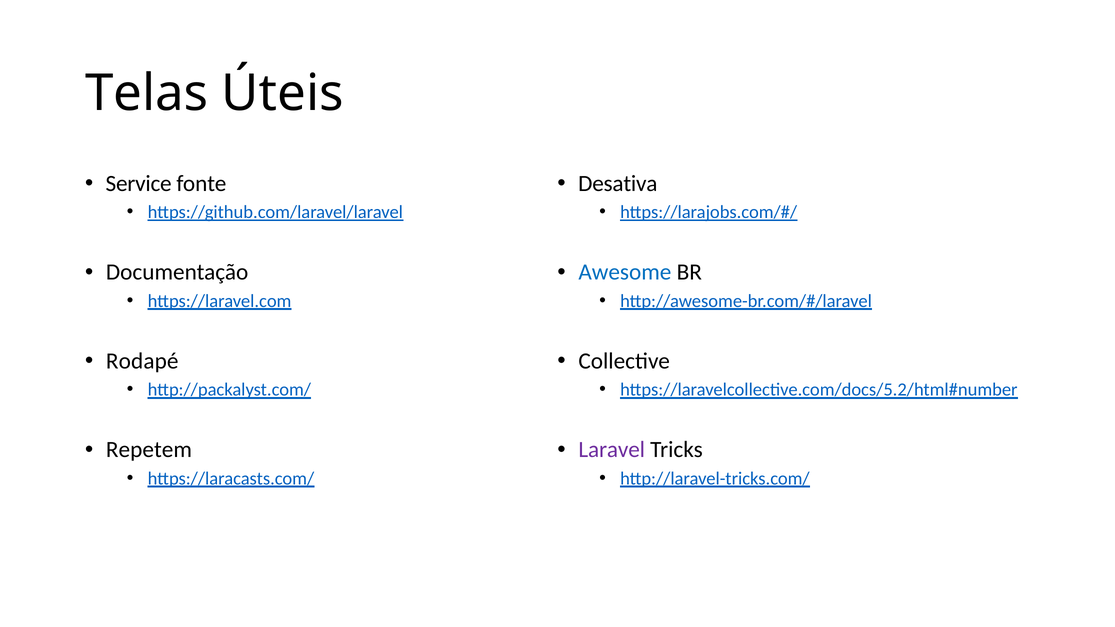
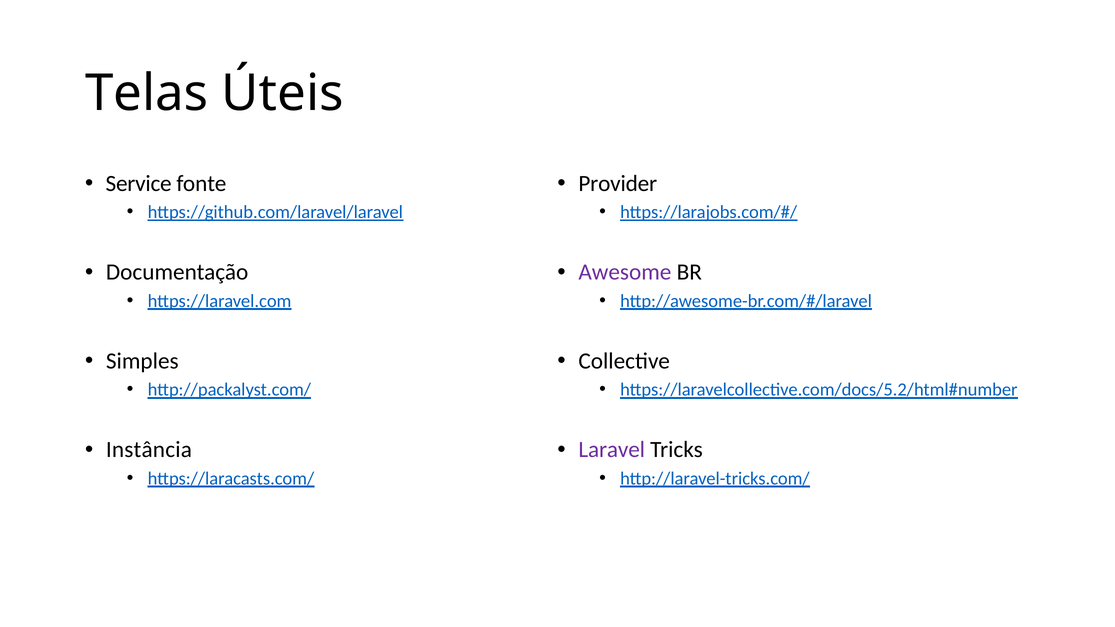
Desativa: Desativa -> Provider
Awesome colour: blue -> purple
Rodapé: Rodapé -> Simples
Repetem: Repetem -> Instância
